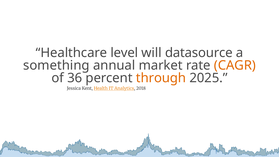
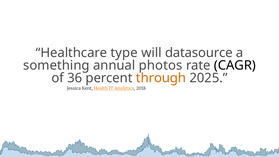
level: level -> type
market: market -> photos
CAGR colour: orange -> black
